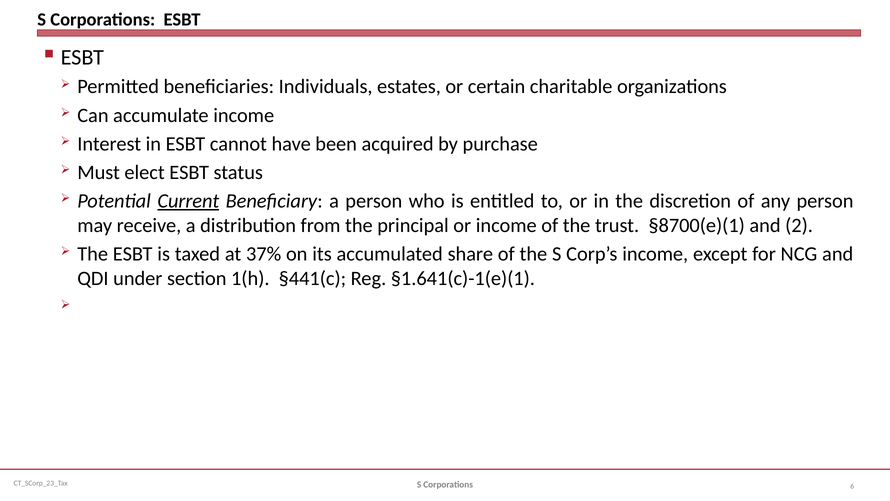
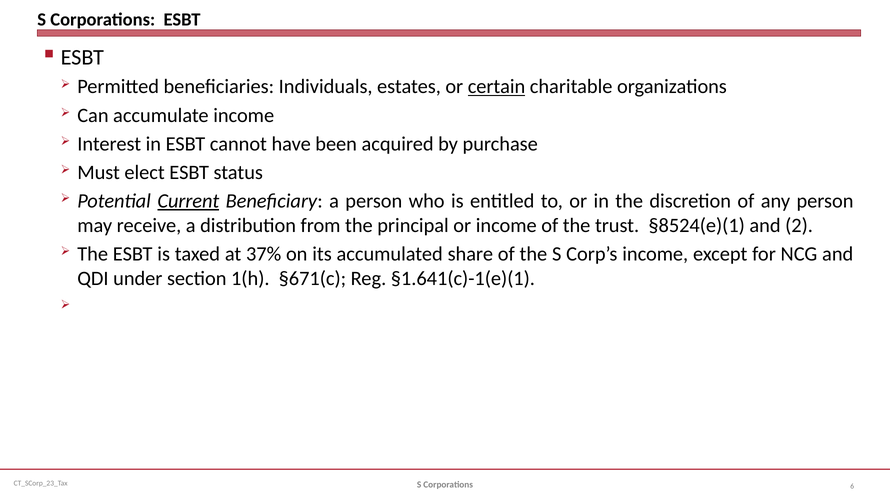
certain underline: none -> present
§8700(e)(1: §8700(e)(1 -> §8524(e)(1
§441(c: §441(c -> §671(c
